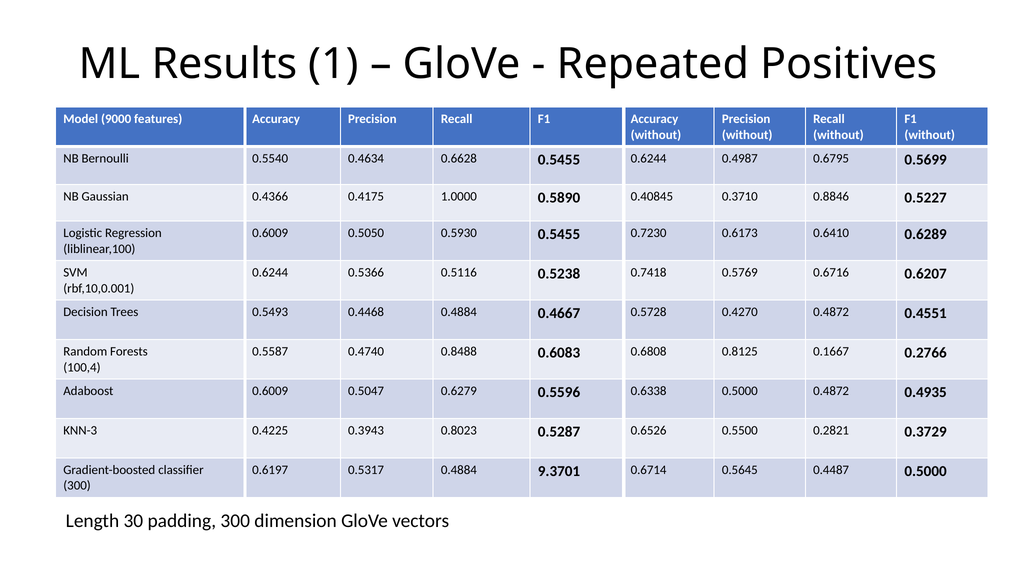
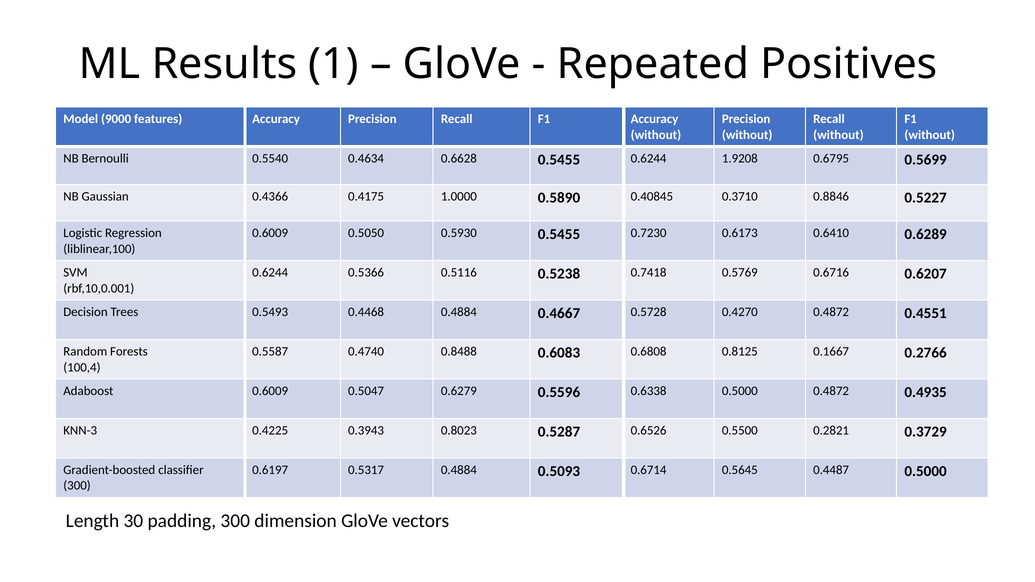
0.4987: 0.4987 -> 1.9208
9.3701: 9.3701 -> 0.5093
